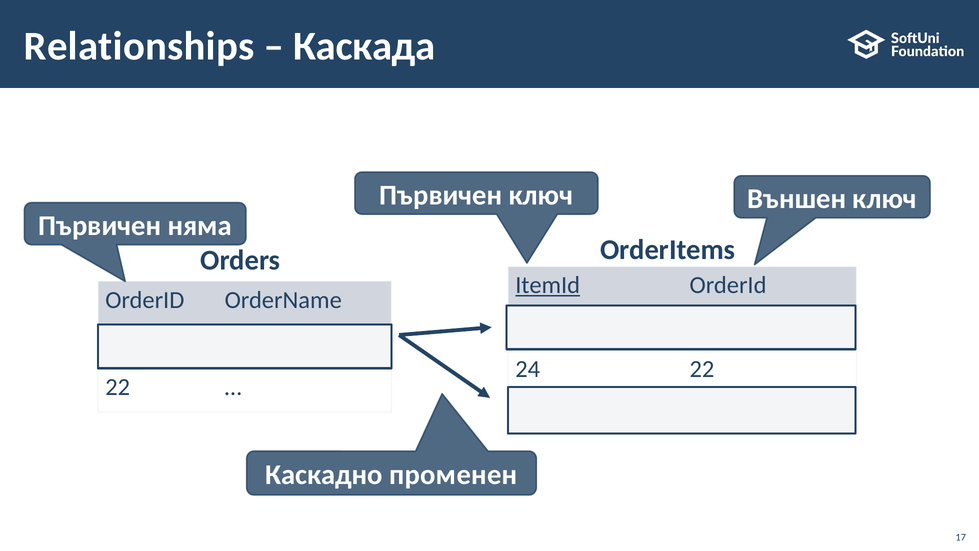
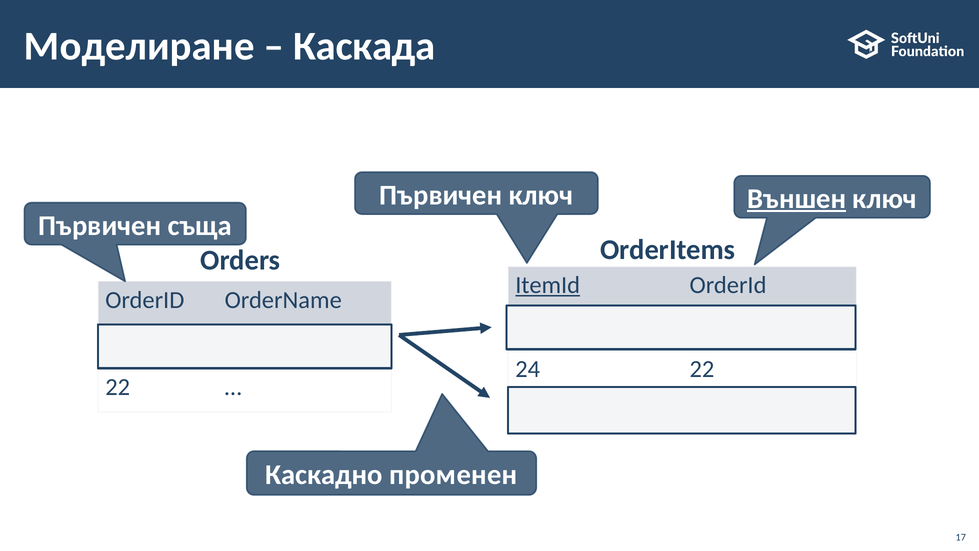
Relationships: Relationships -> Моделиране
Външен underline: none -> present
няма: няма -> съща
